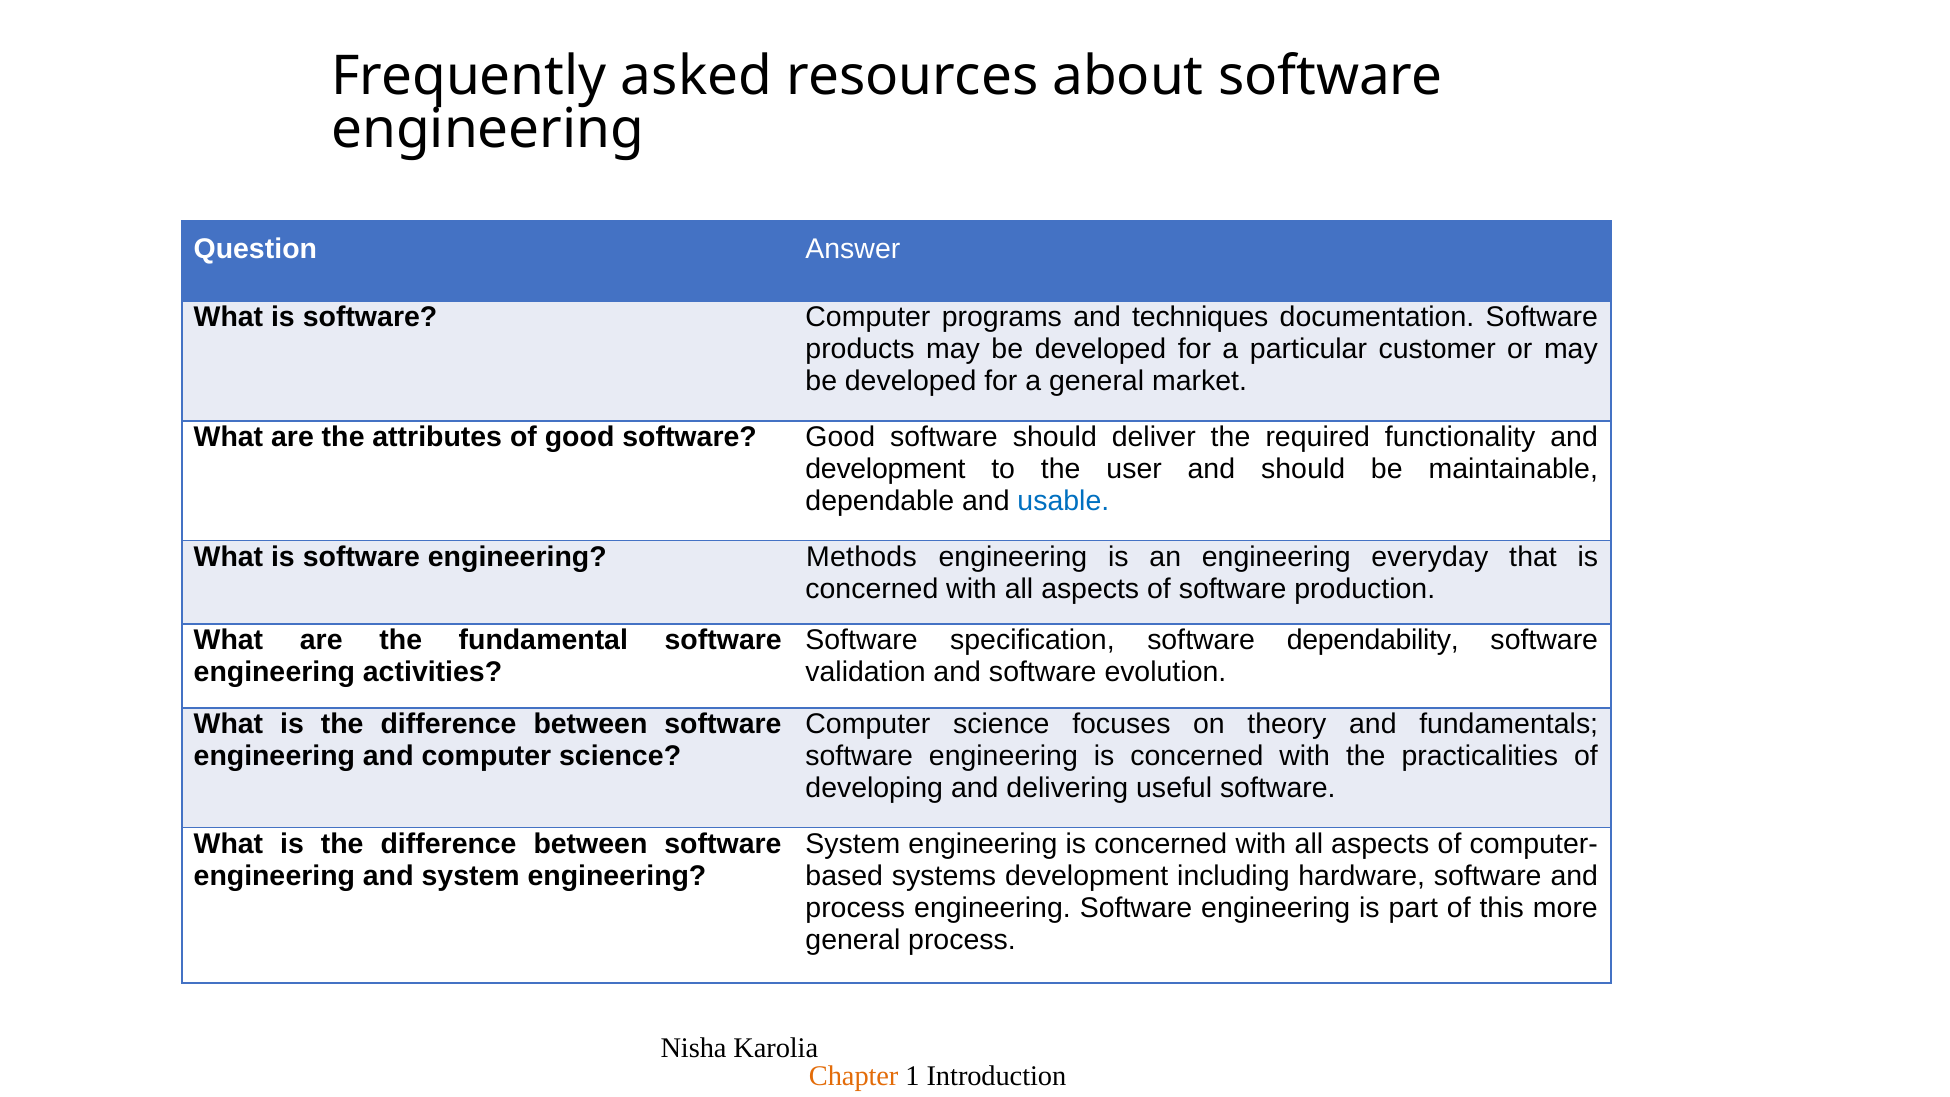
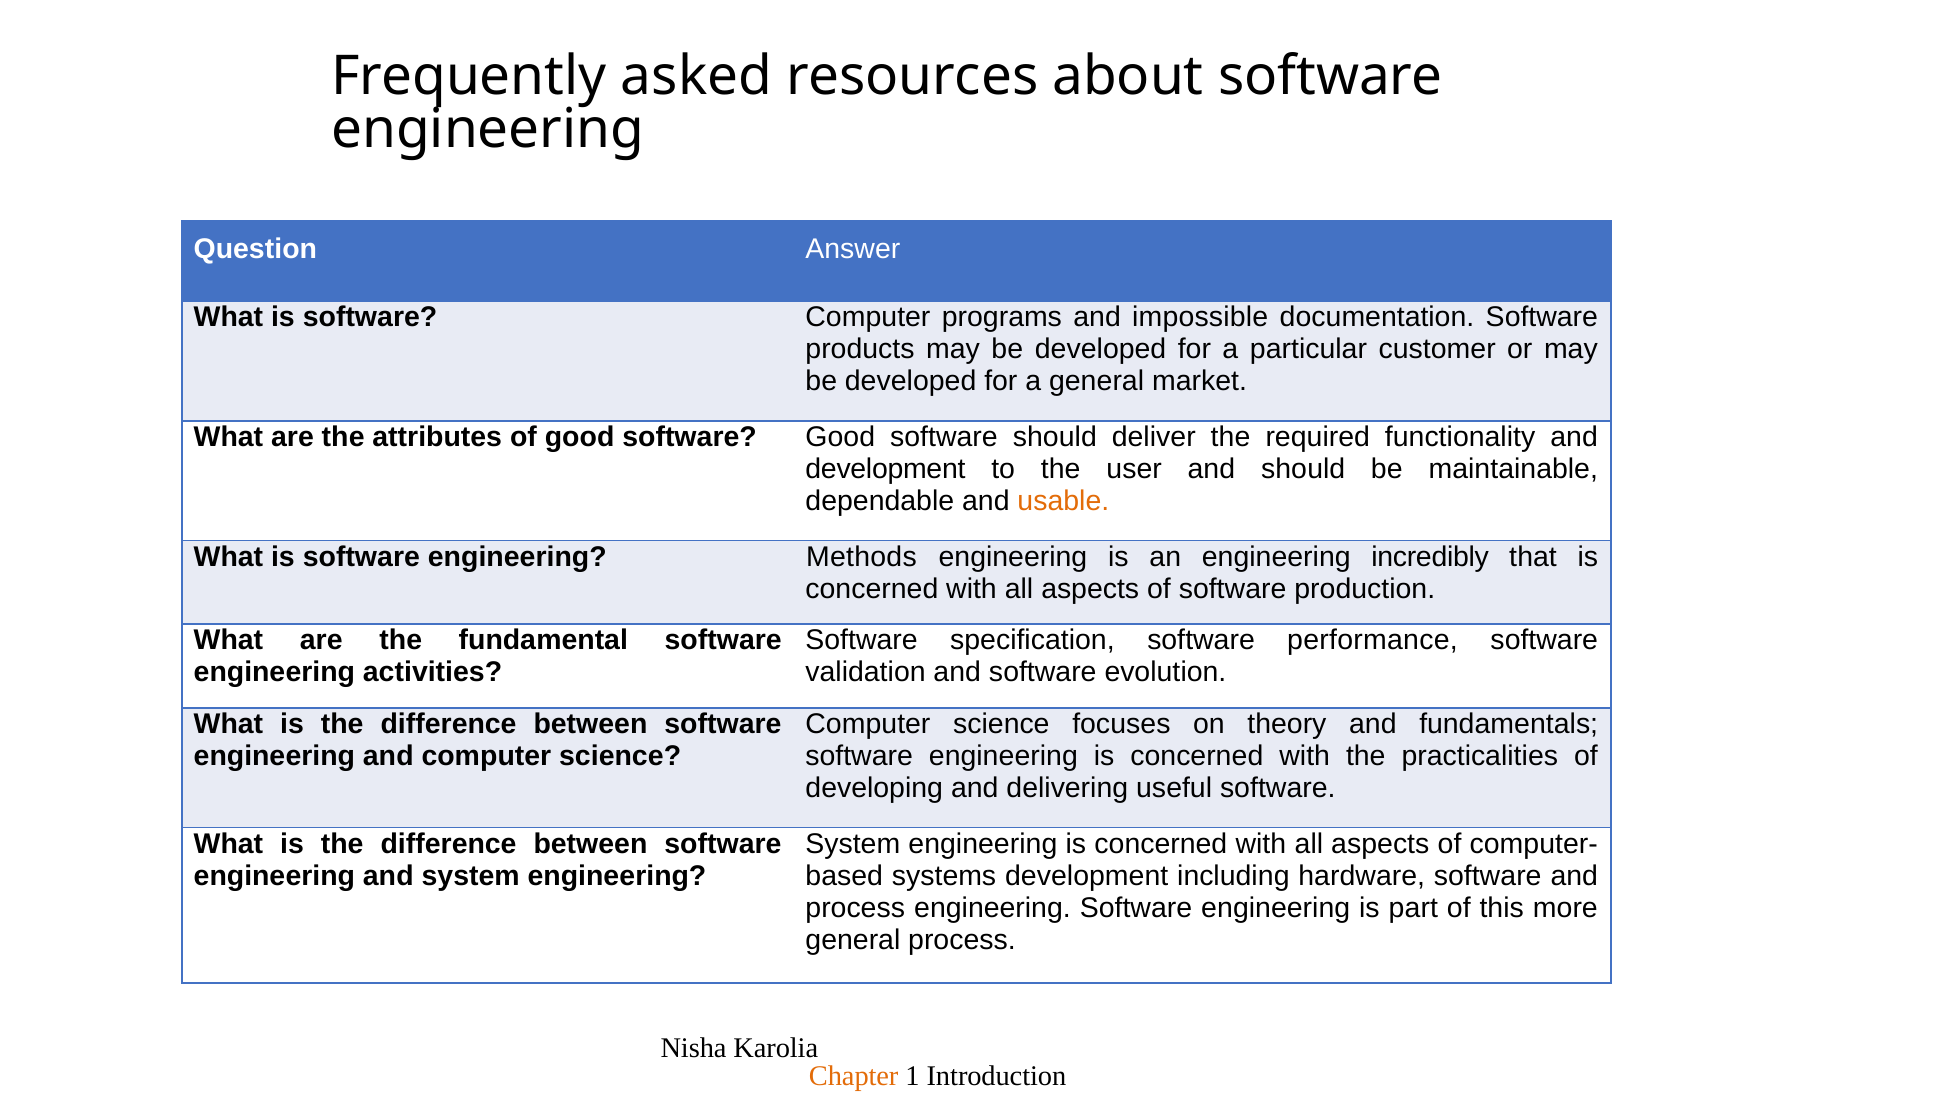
techniques: techniques -> impossible
usable colour: blue -> orange
everyday: everyday -> incredibly
dependability: dependability -> performance
